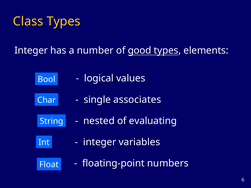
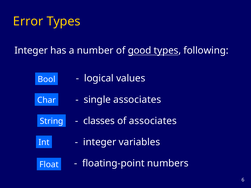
Class: Class -> Error
elements: elements -> following
nested: nested -> classes
of evaluating: evaluating -> associates
